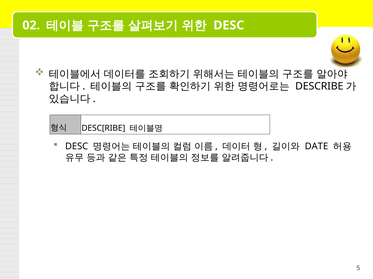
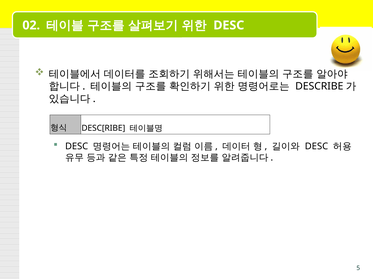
DATE at (316, 147): DATE -> DESC
